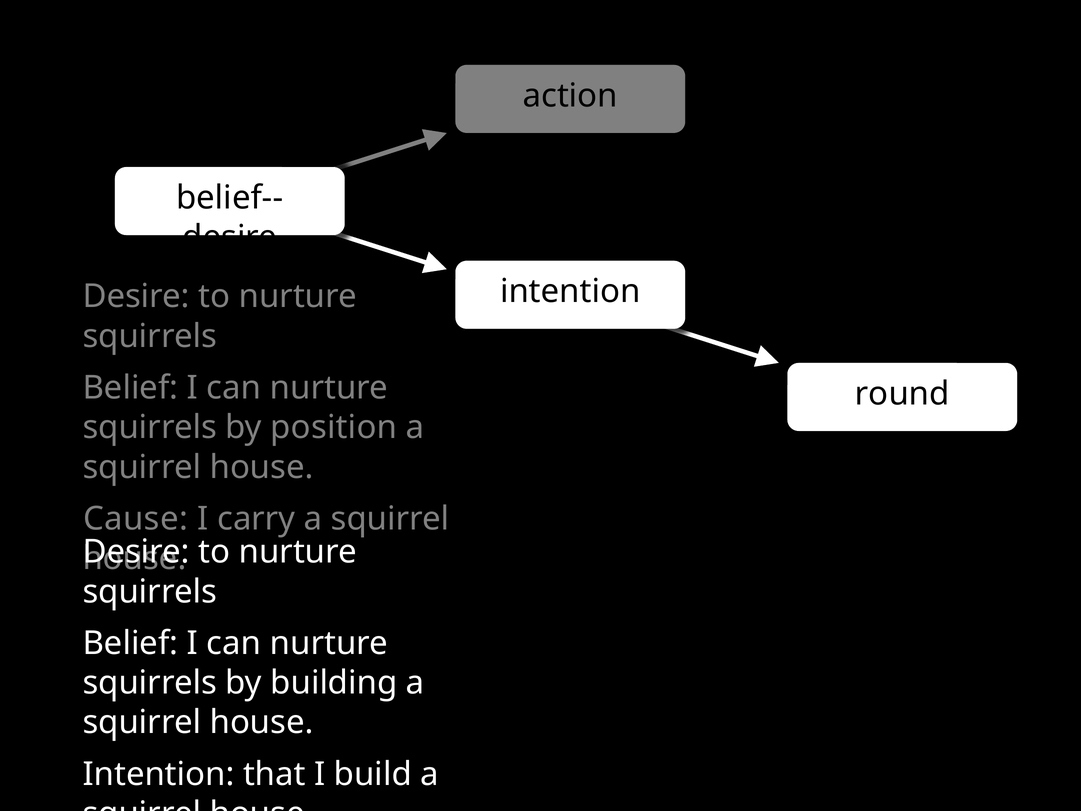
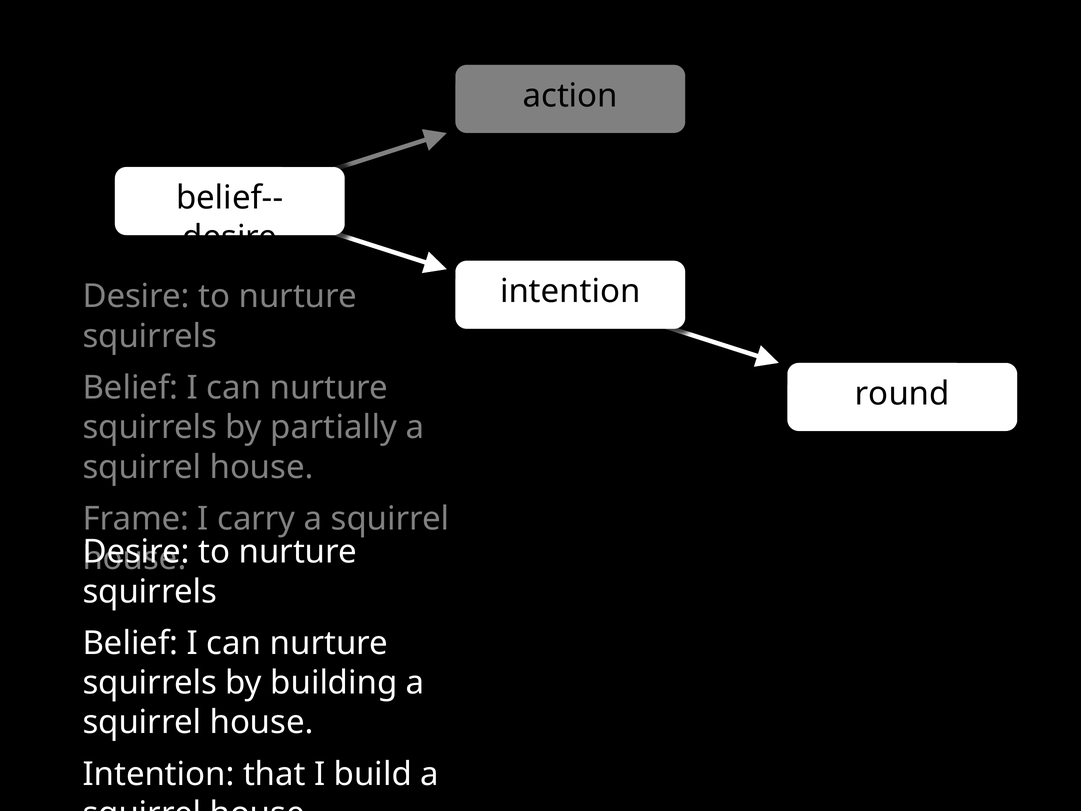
position: position -> partially
Cause: Cause -> Frame
